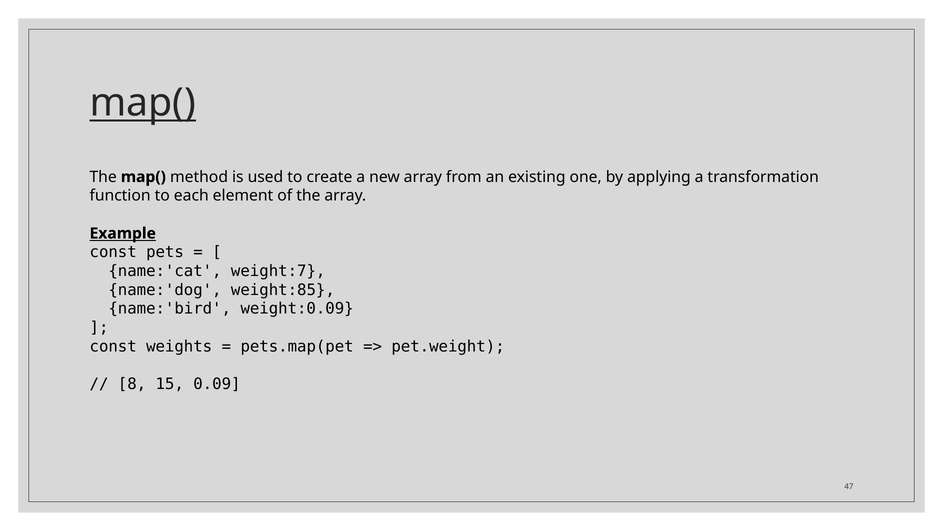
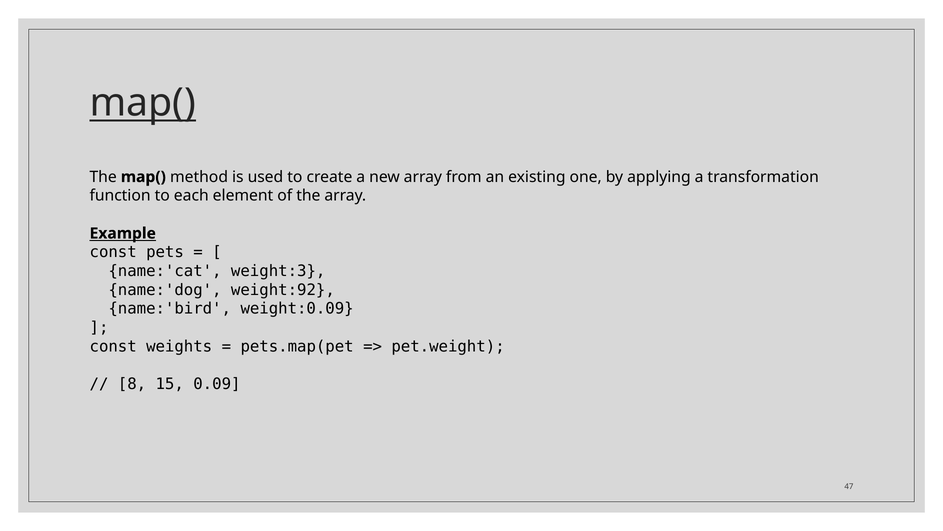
weight:7: weight:7 -> weight:3
weight:85: weight:85 -> weight:92
